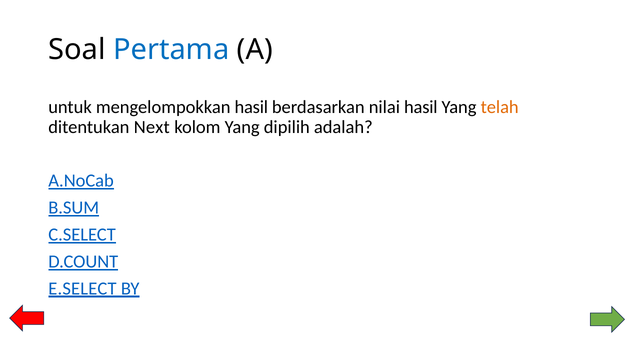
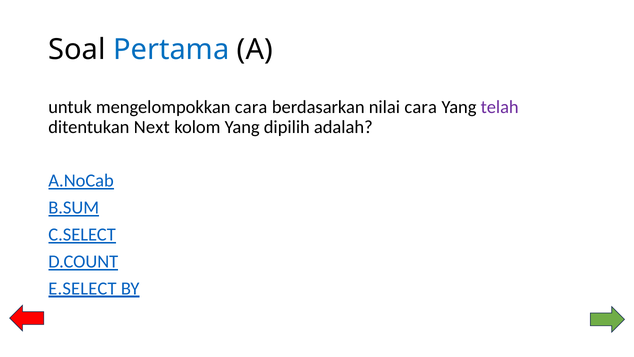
mengelompokkan hasil: hasil -> cara
nilai hasil: hasil -> cara
telah colour: orange -> purple
